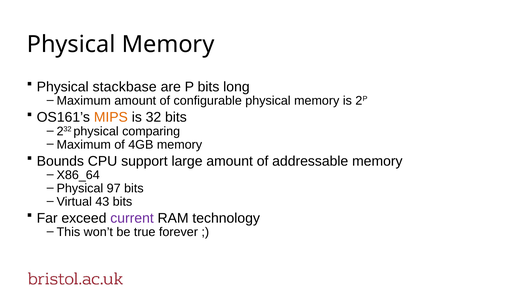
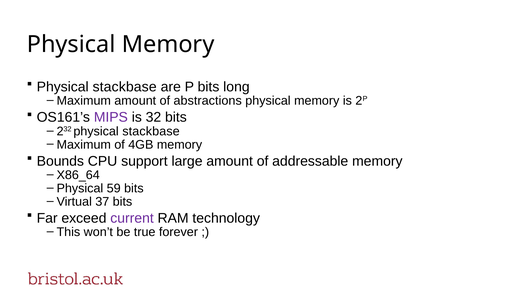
configurable: configurable -> abstractions
MIPS colour: orange -> purple
comparing at (151, 131): comparing -> stackbase
97: 97 -> 59
43: 43 -> 37
